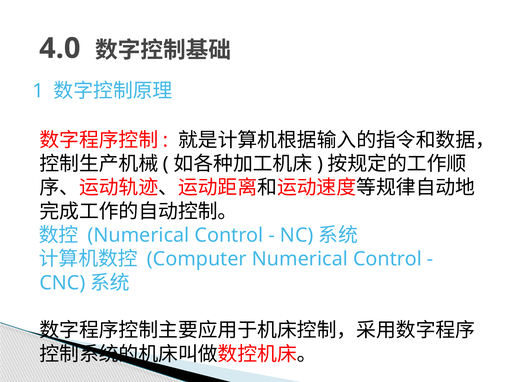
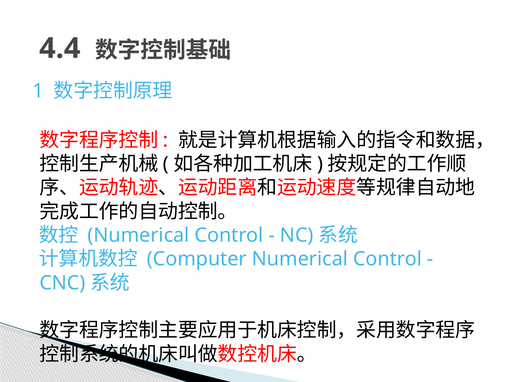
4.0: 4.0 -> 4.4
